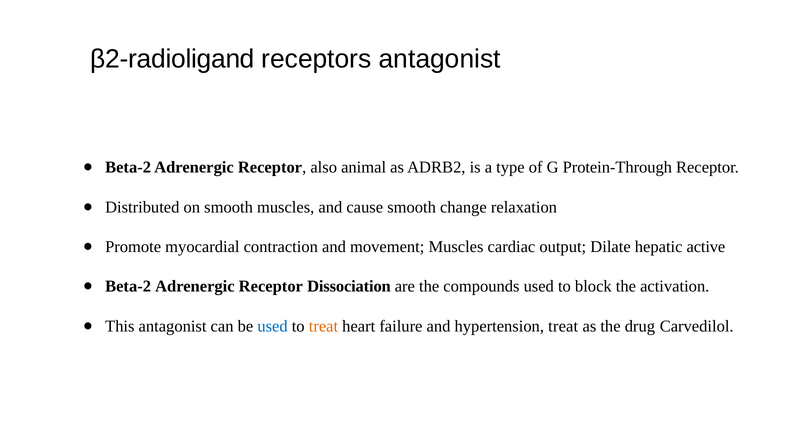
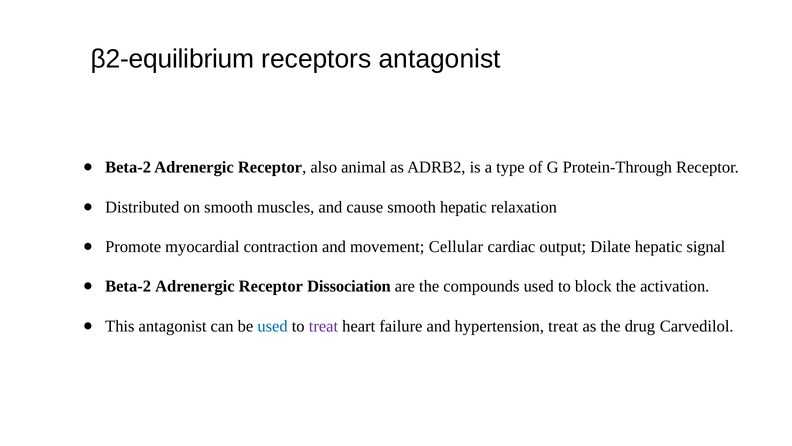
β2-radioligand: β2-radioligand -> β2-equilibrium
smooth change: change -> hepatic
movement Muscles: Muscles -> Cellular
active: active -> signal
treat at (323, 326) colour: orange -> purple
